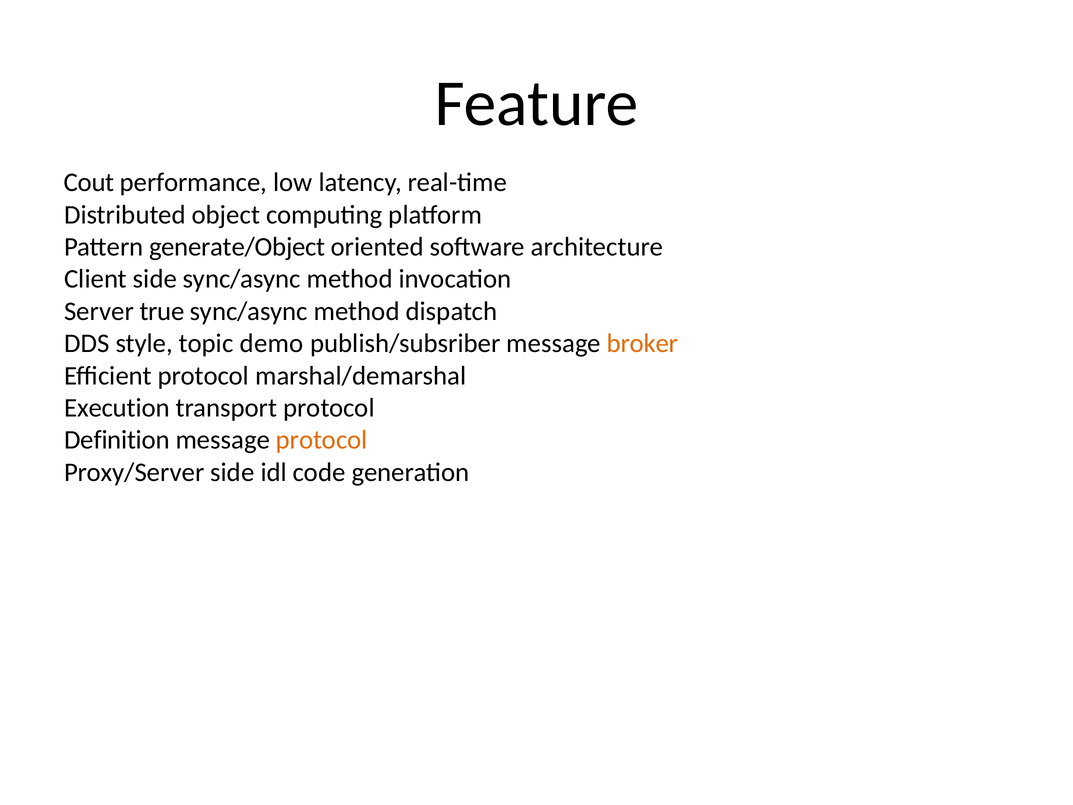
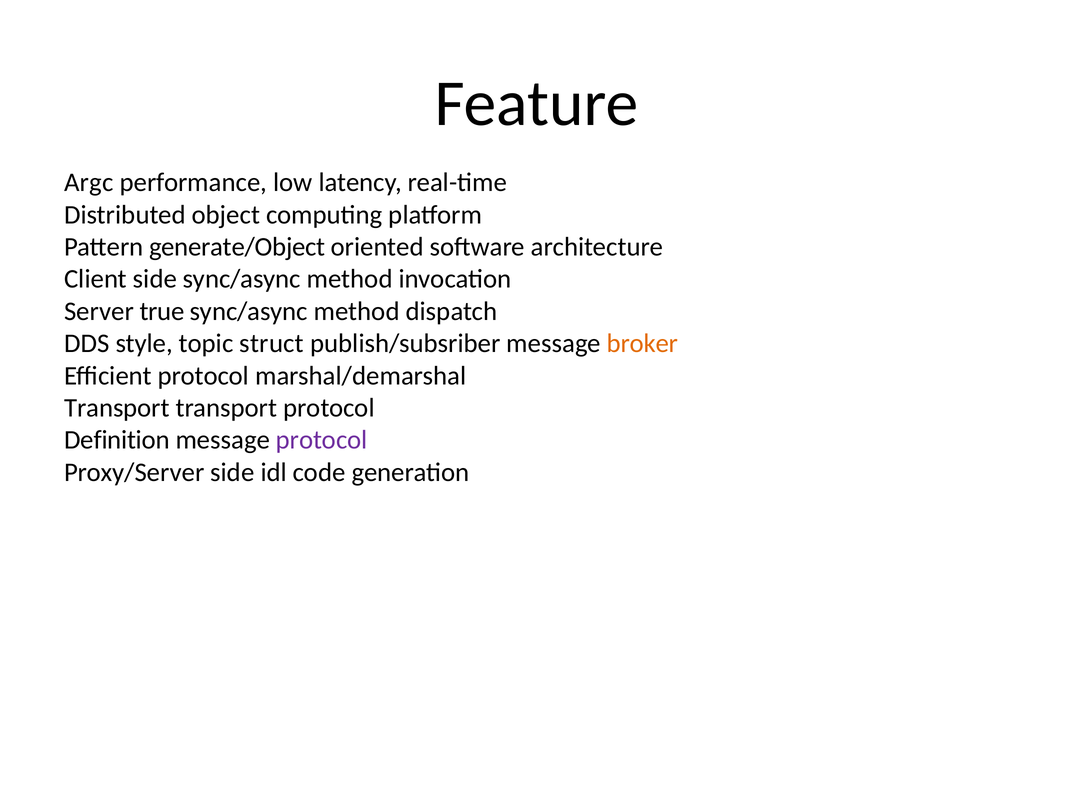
Cout: Cout -> Argc
demo: demo -> struct
Execution at (117, 408): Execution -> Transport
protocol at (322, 440) colour: orange -> purple
